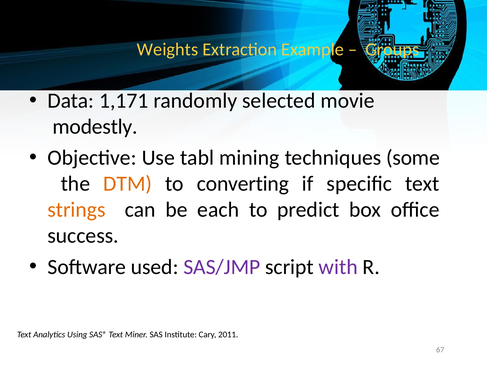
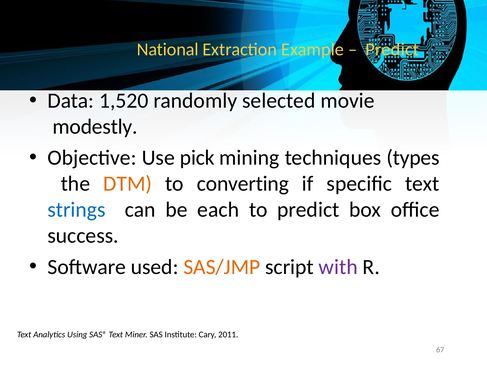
Weights: Weights -> National
Groups at (392, 49): Groups -> Predict
1,171: 1,171 -> 1,520
tabl: tabl -> pick
some: some -> types
strings colour: orange -> blue
SAS/JMP colour: purple -> orange
